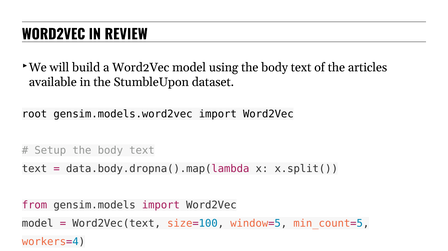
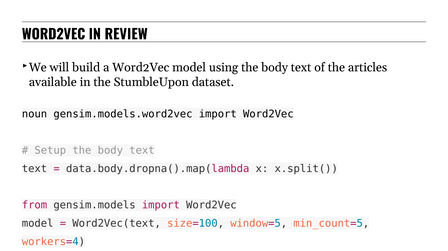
root: root -> noun
